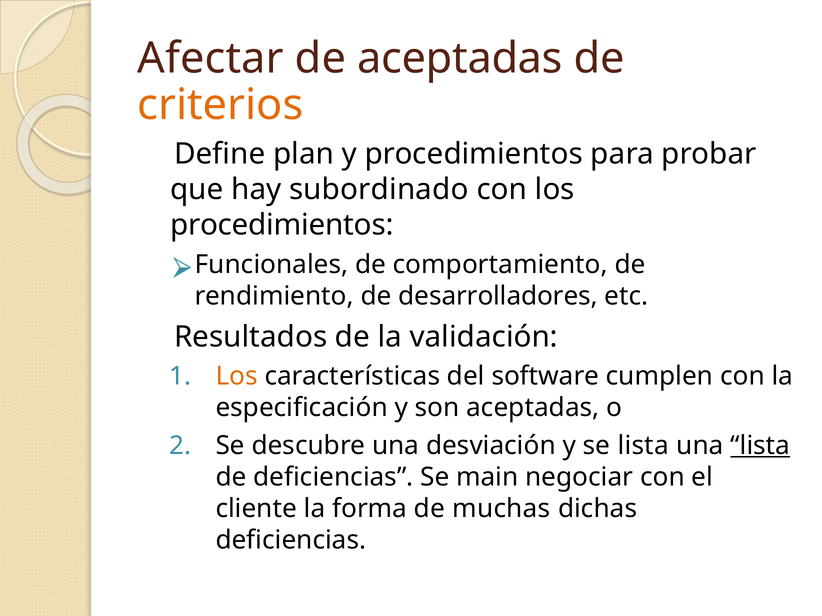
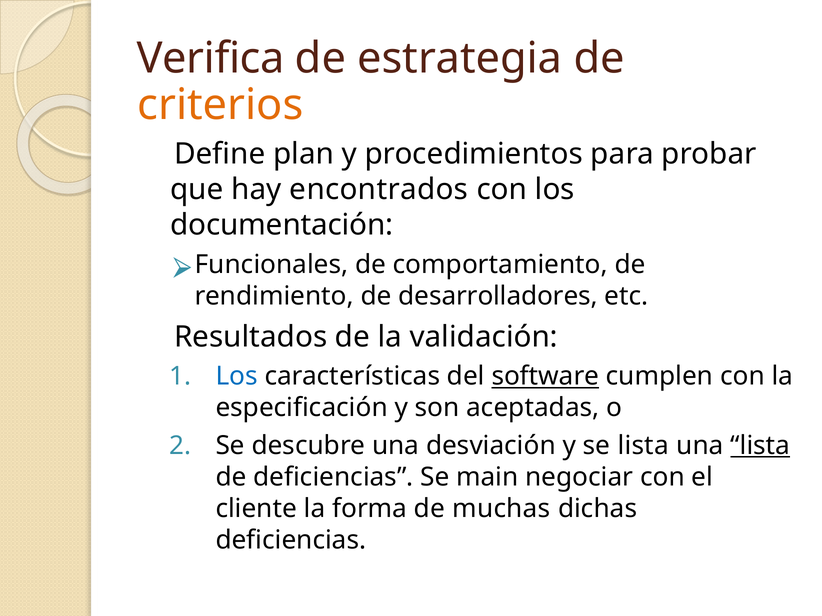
Afectar: Afectar -> Verifica
de aceptadas: aceptadas -> estrategia
subordinado: subordinado -> encontrados
procedimientos at (282, 225): procedimientos -> documentación
Los at (237, 377) colour: orange -> blue
software underline: none -> present
